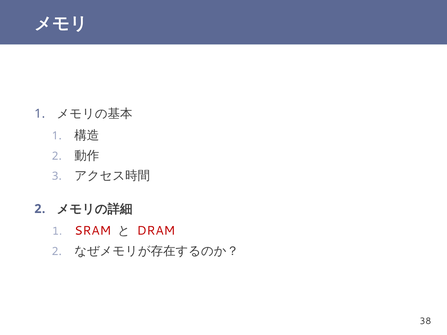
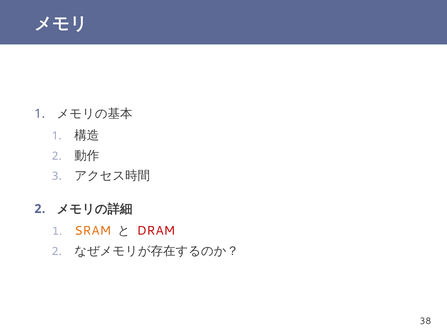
SRAM colour: red -> orange
